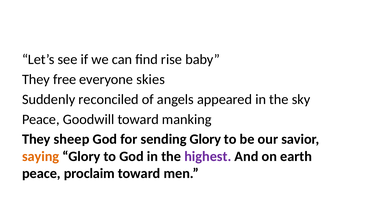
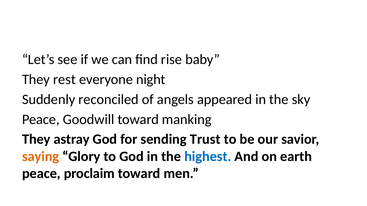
free: free -> rest
skies: skies -> night
sheep: sheep -> astray
sending Glory: Glory -> Trust
highest colour: purple -> blue
